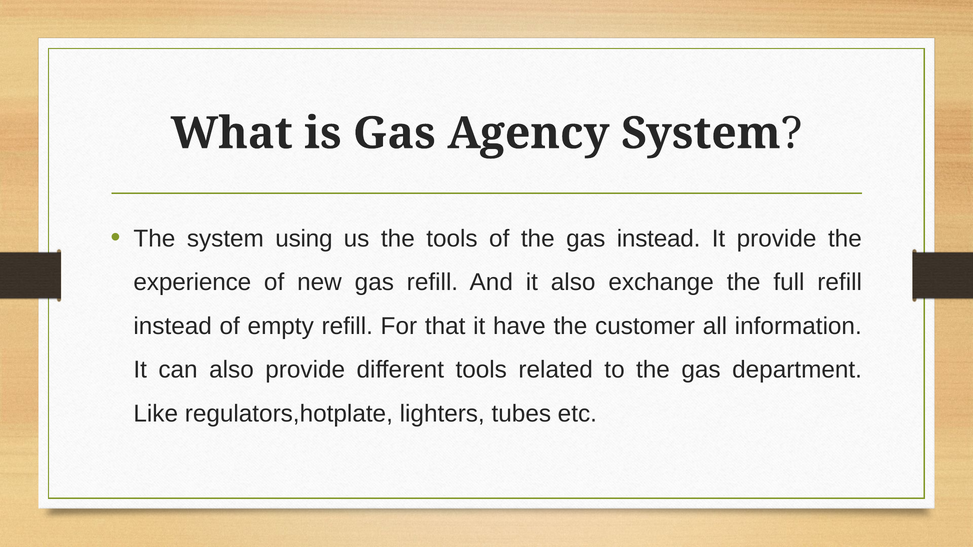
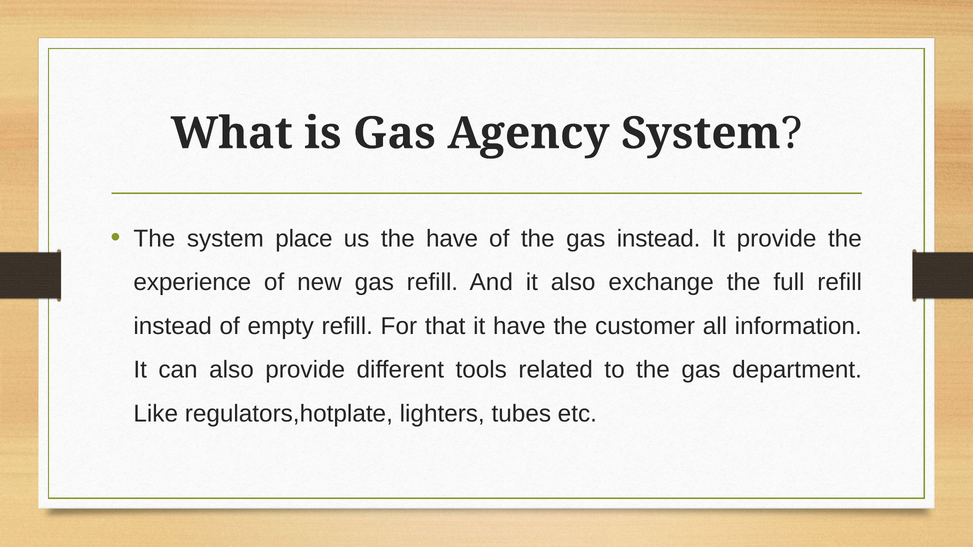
using: using -> place
the tools: tools -> have
